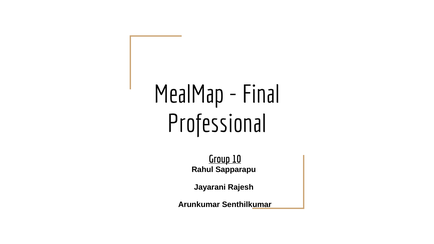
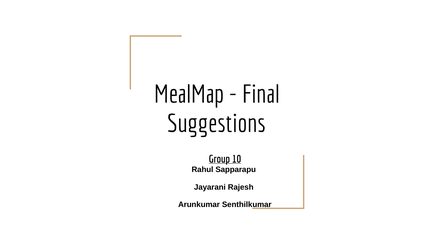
Professional: Professional -> Suggestions
